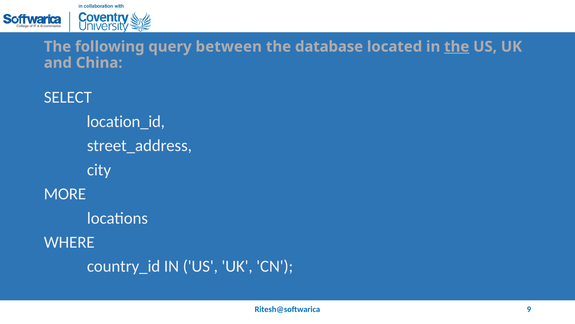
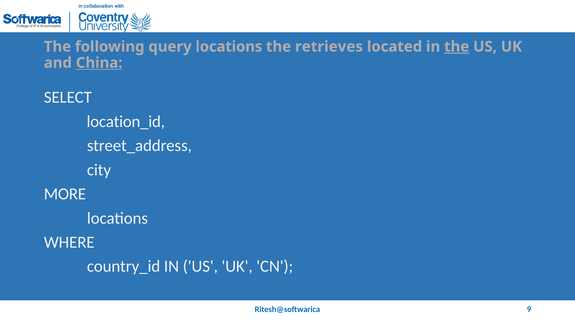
query between: between -> locations
database: database -> retrieves
China underline: none -> present
